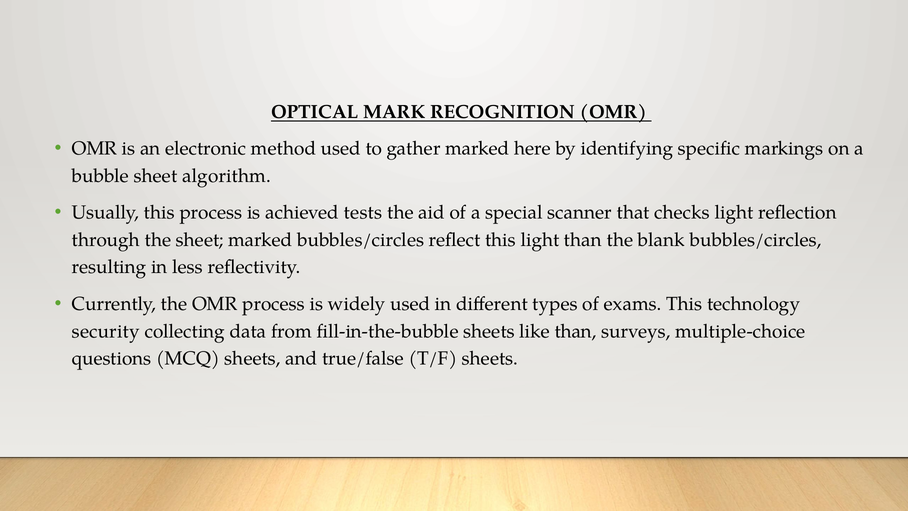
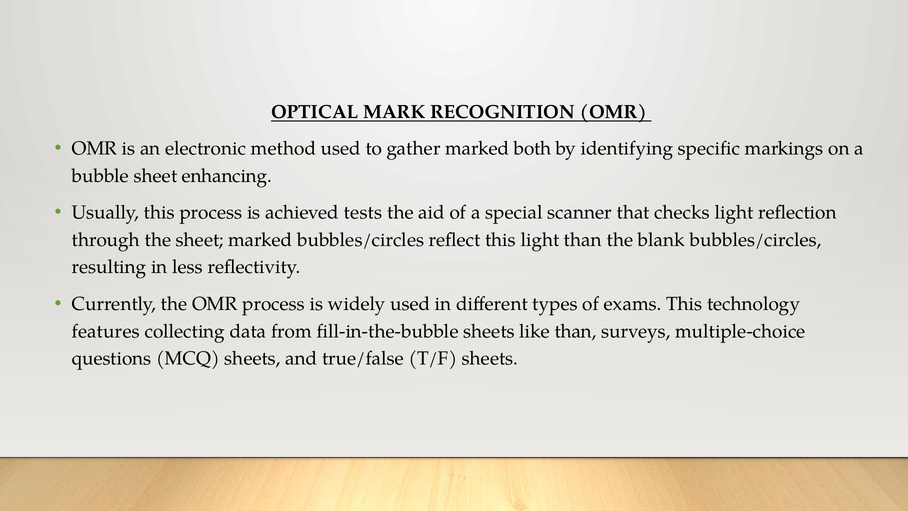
here: here -> both
algorithm: algorithm -> enhancing
security: security -> features
